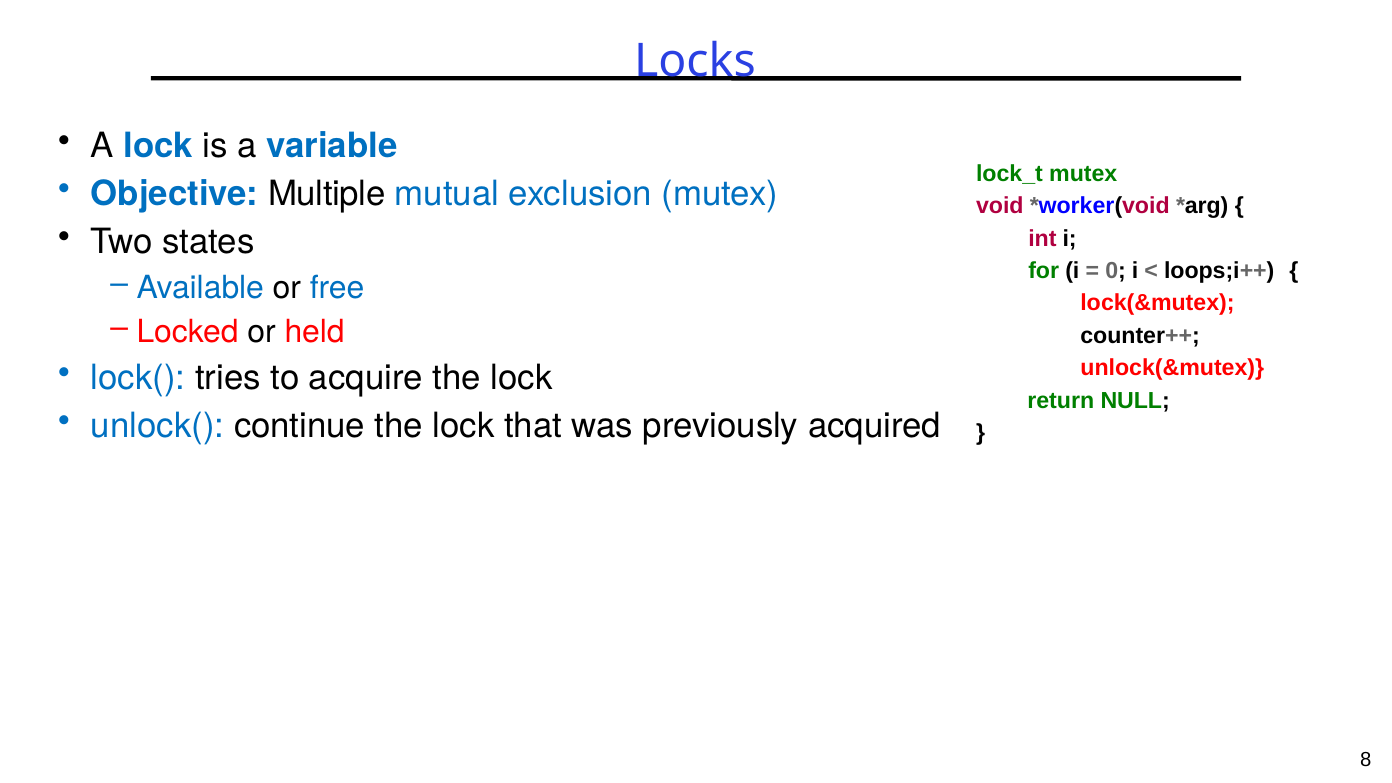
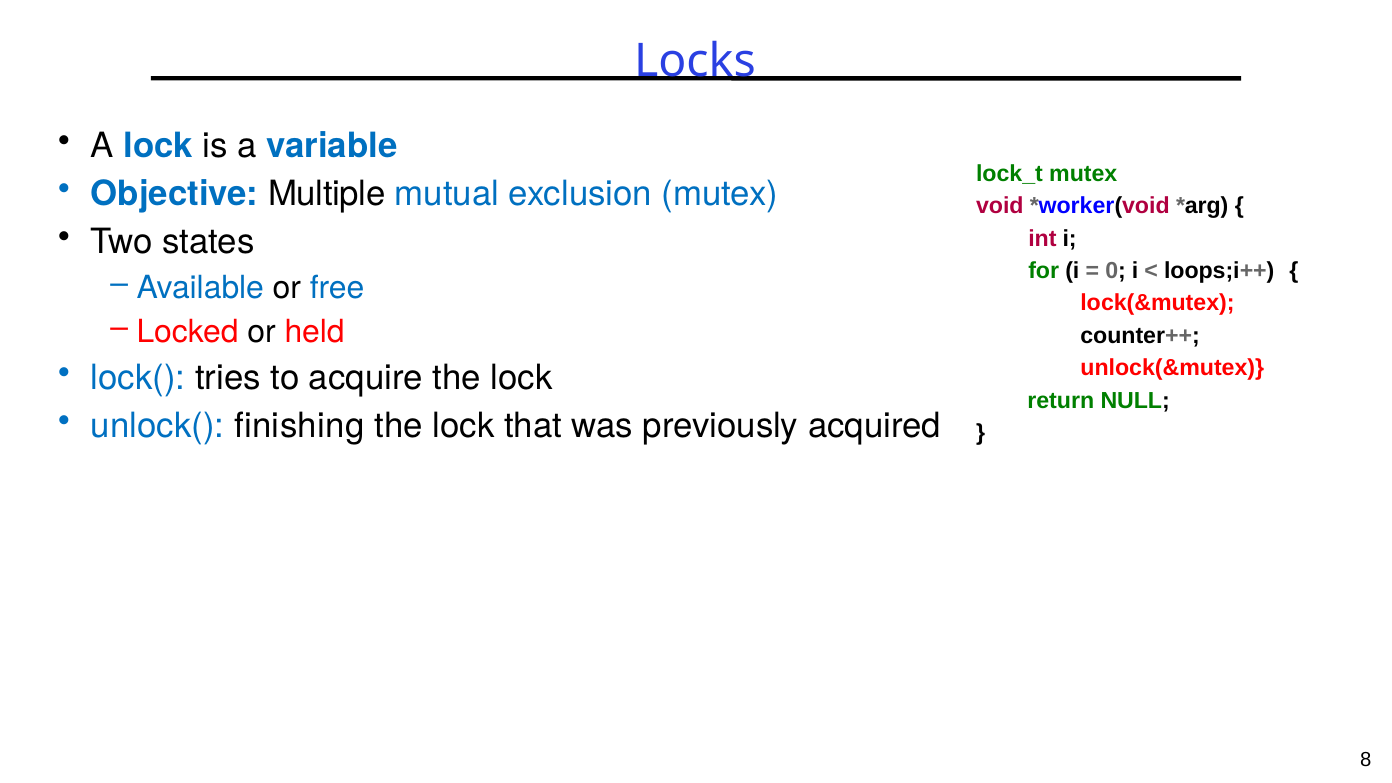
continue: continue -> finishing
